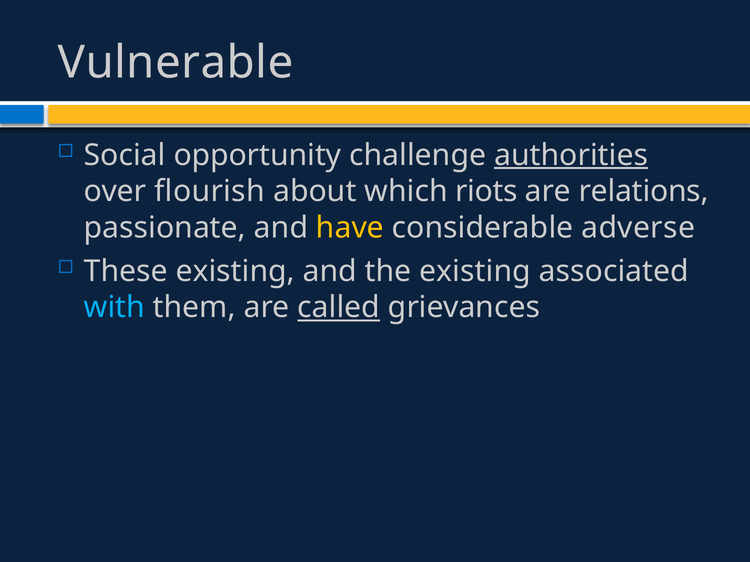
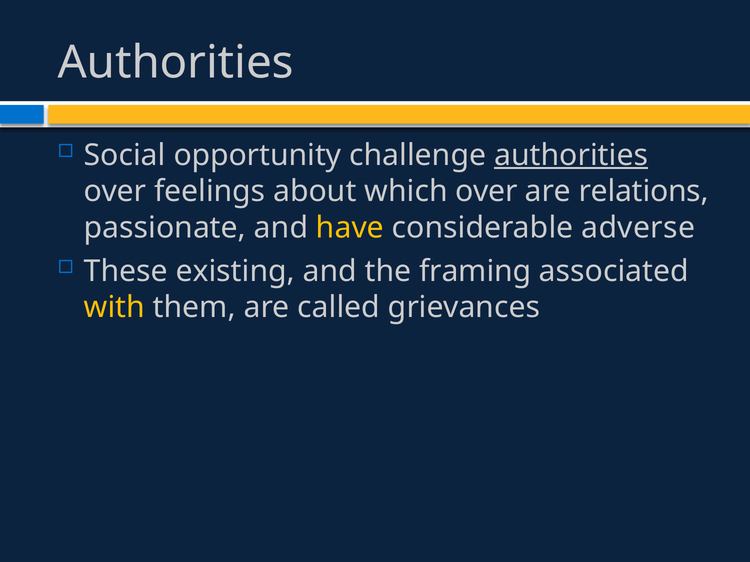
Vulnerable at (176, 63): Vulnerable -> Authorities
flourish: flourish -> feelings
which riots: riots -> over
the existing: existing -> framing
with colour: light blue -> yellow
called underline: present -> none
